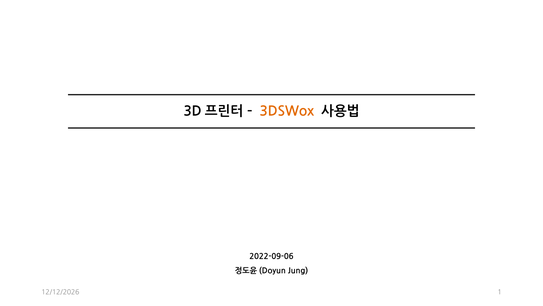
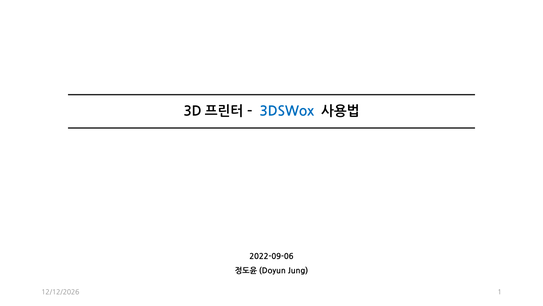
3DSWox colour: orange -> blue
